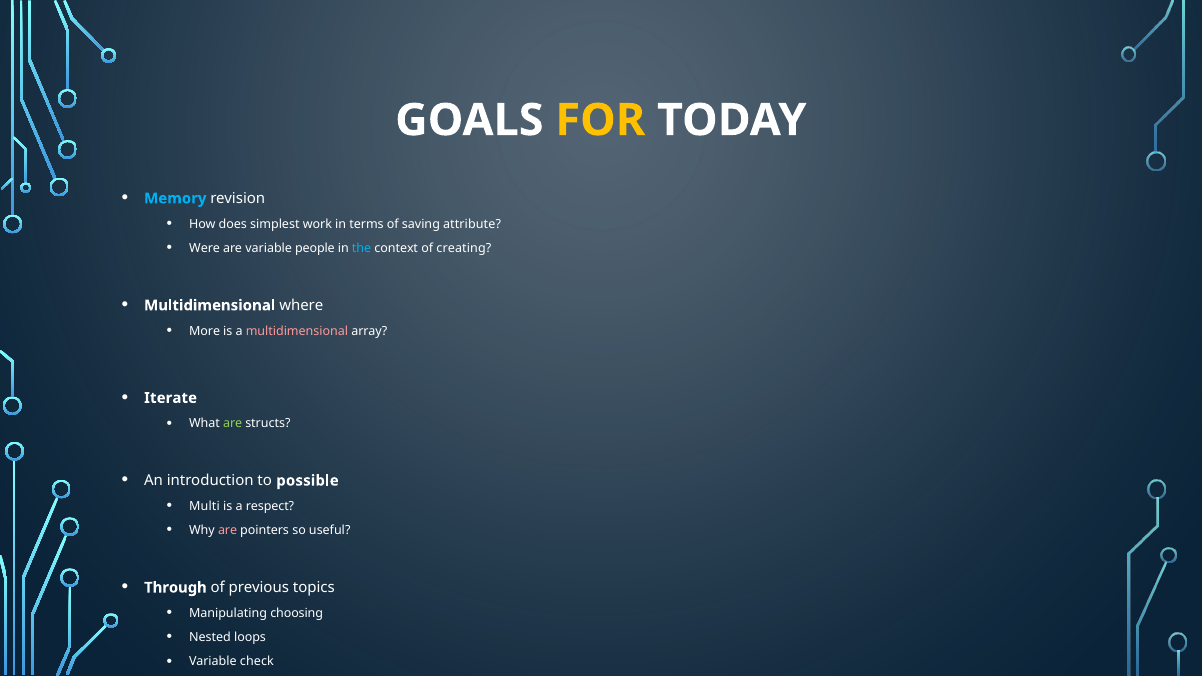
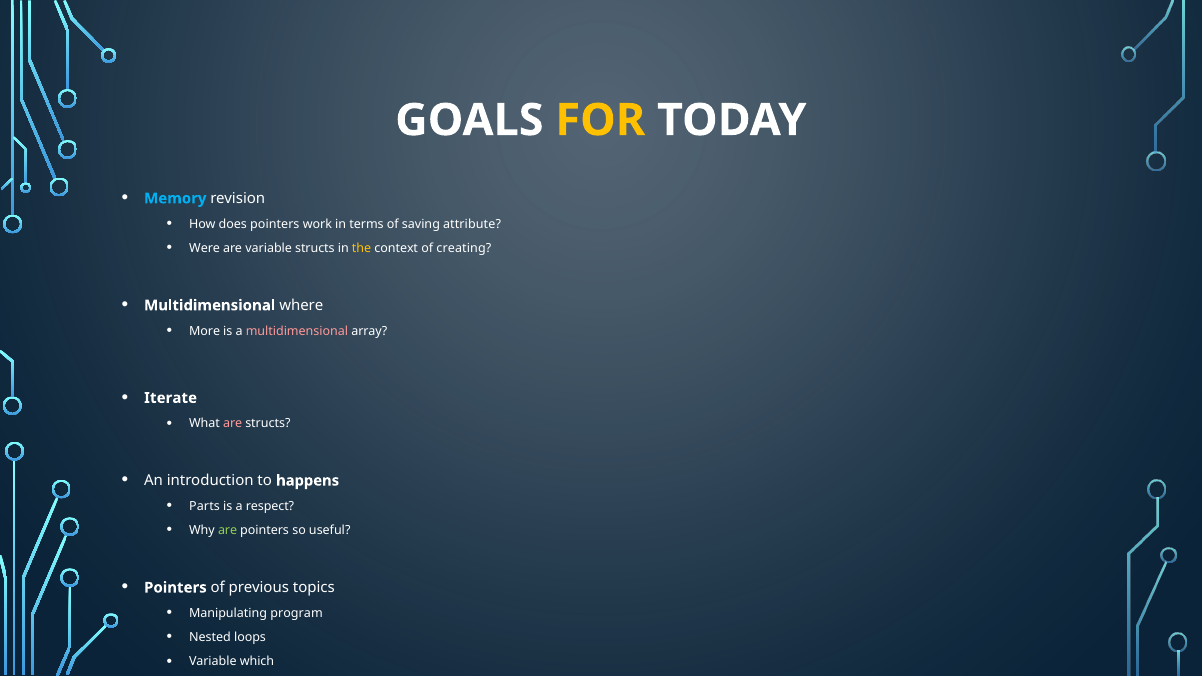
does simplest: simplest -> pointers
variable people: people -> structs
the colour: light blue -> yellow
are at (233, 424) colour: light green -> pink
possible: possible -> happens
Multi: Multi -> Parts
are at (228, 531) colour: pink -> light green
Through at (175, 588): Through -> Pointers
choosing: choosing -> program
check: check -> which
